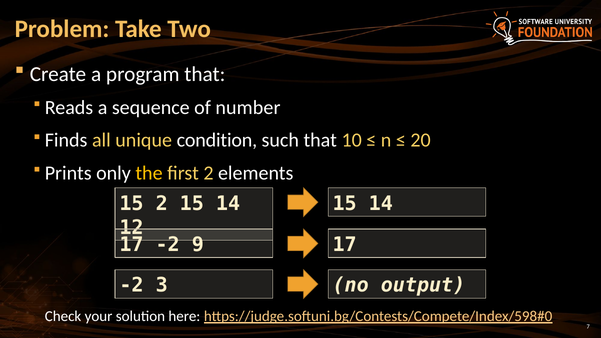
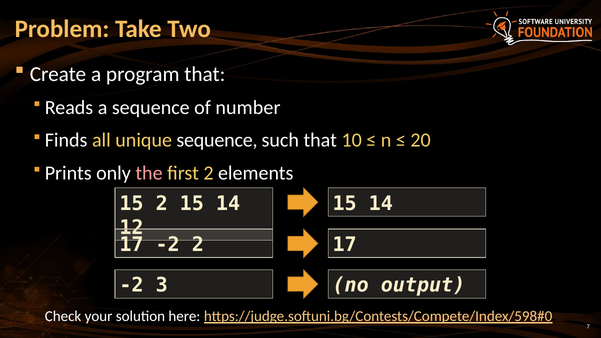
unique condition: condition -> sequence
the colour: yellow -> pink
-2 9: 9 -> 2
